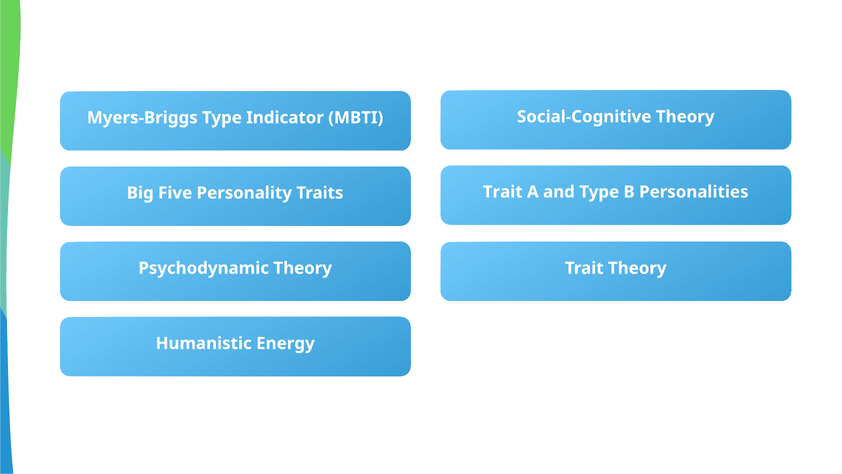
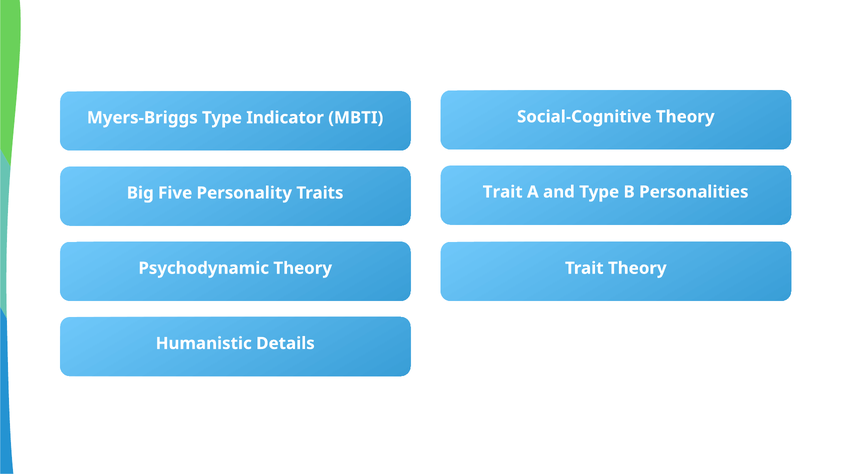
Energy: Energy -> Details
